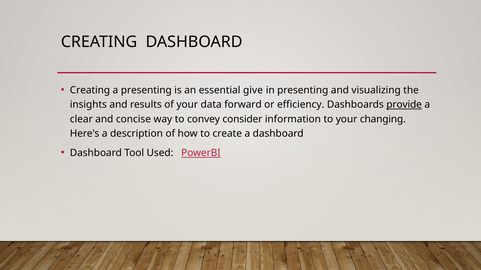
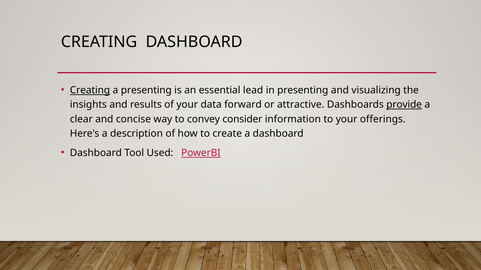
Creating at (90, 90) underline: none -> present
give: give -> lead
efficiency: efficiency -> attractive
changing: changing -> offerings
